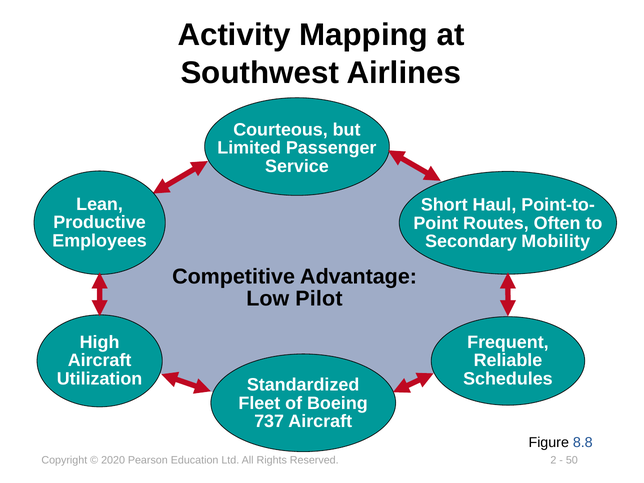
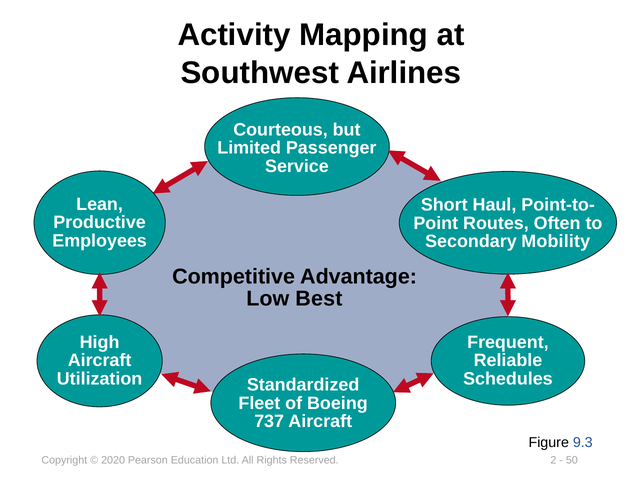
Pilot: Pilot -> Best
8.8: 8.8 -> 9.3
